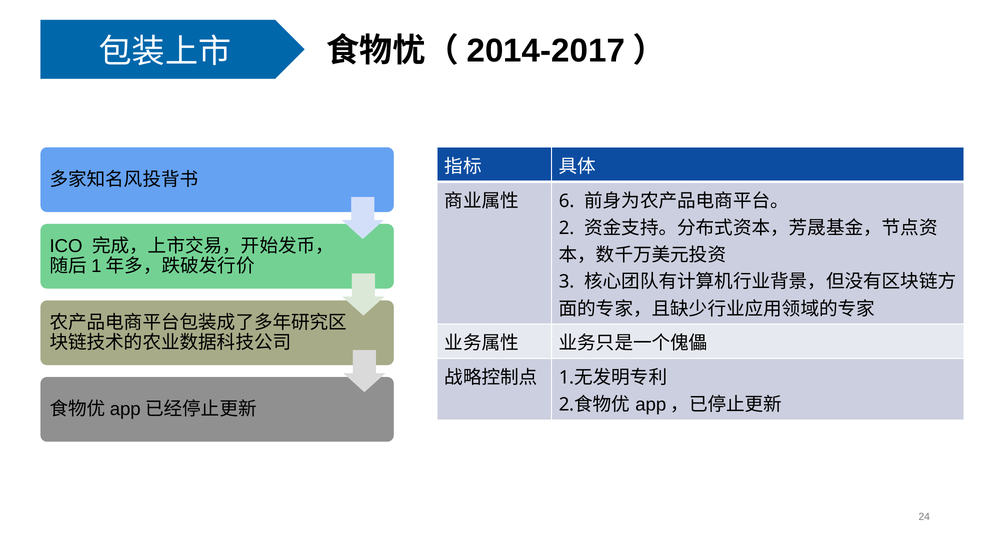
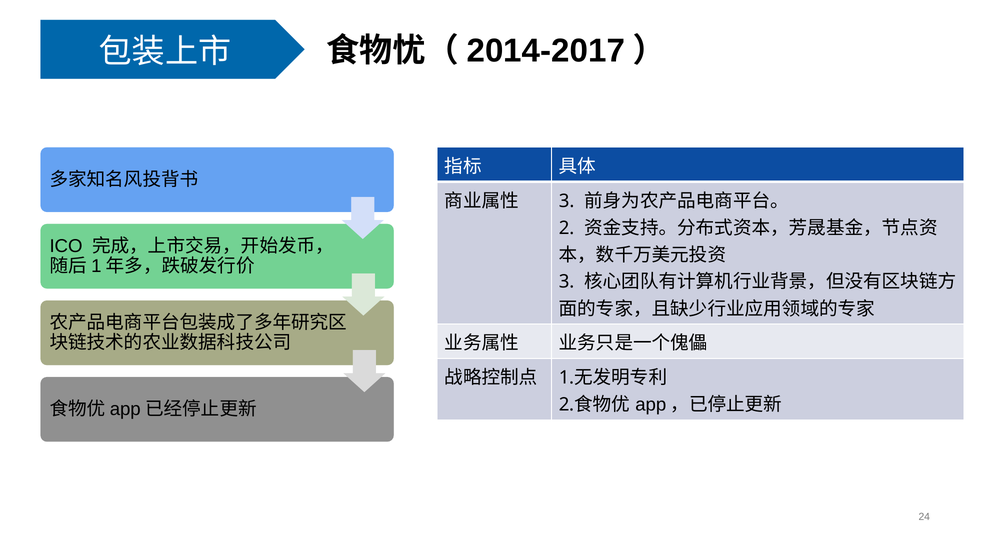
6 at (567, 201): 6 -> 3
